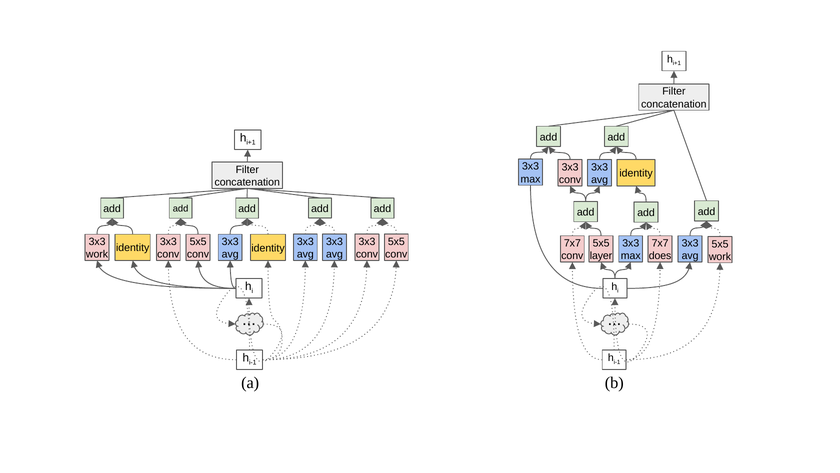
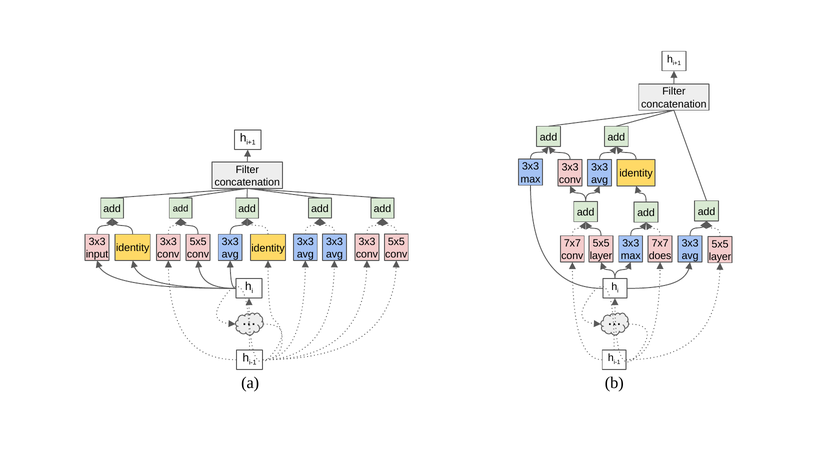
work at (97, 254): work -> input
work at (720, 256): work -> layer
